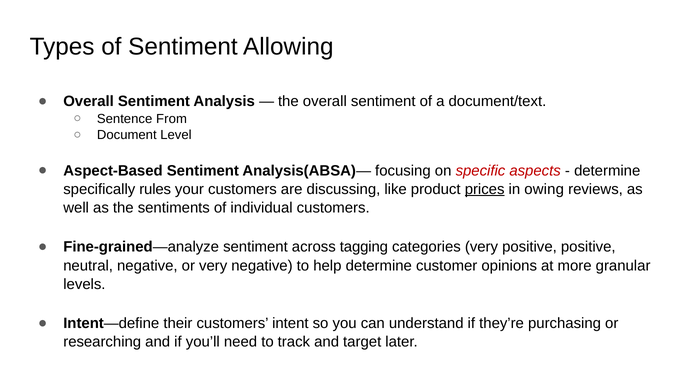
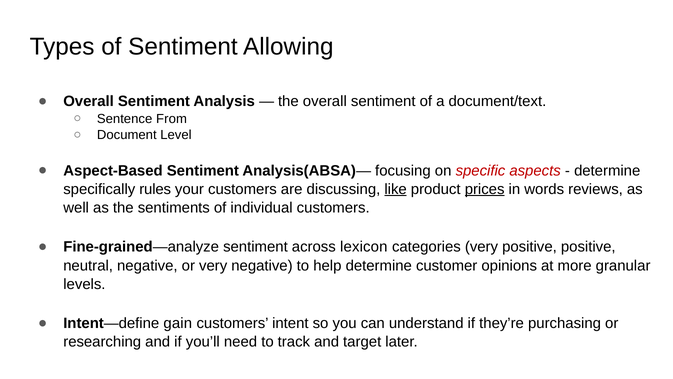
like underline: none -> present
owing: owing -> words
tagging: tagging -> lexicon
their: their -> gain
